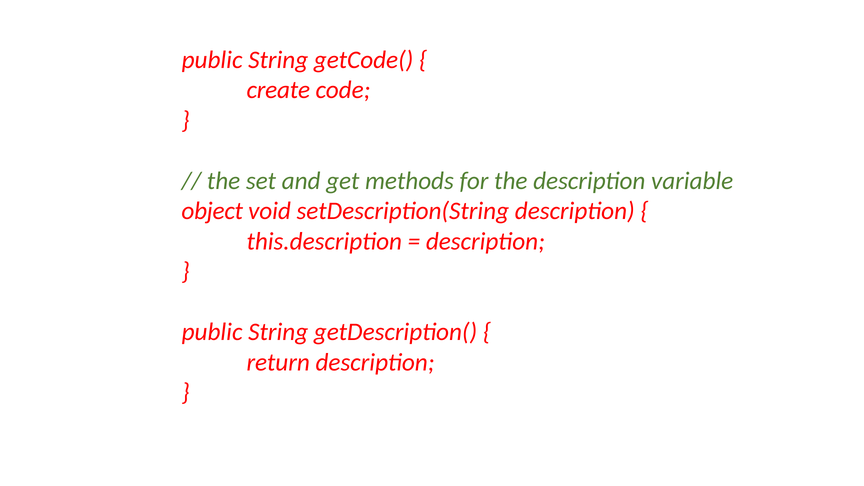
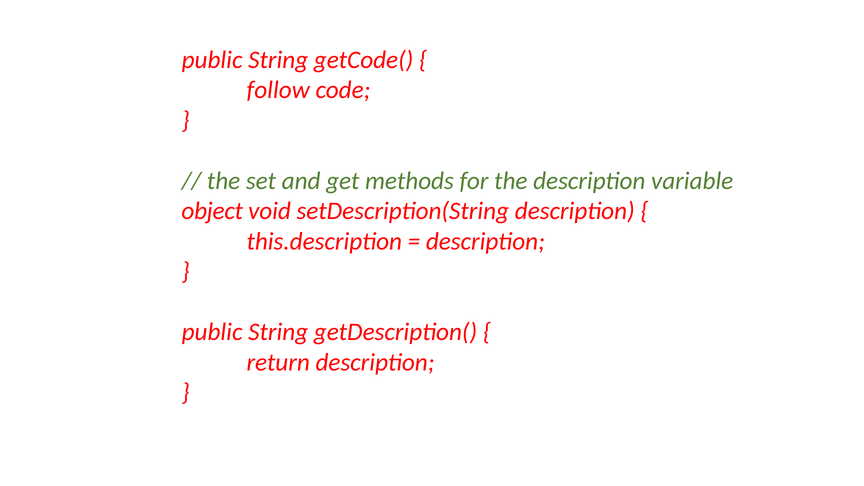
create: create -> follow
